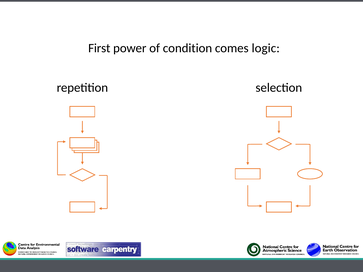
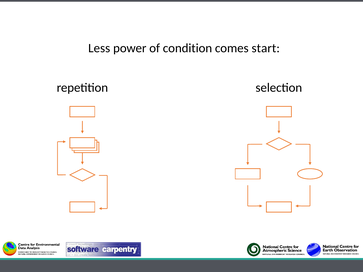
First: First -> Less
logic: logic -> start
